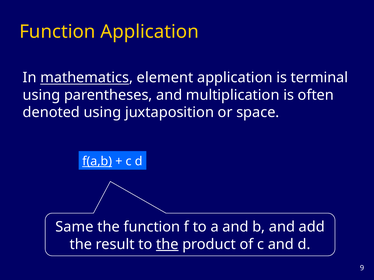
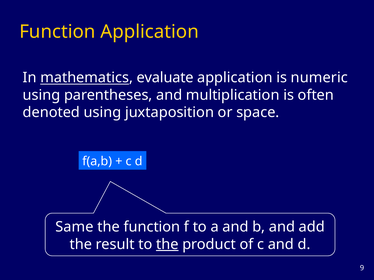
element: element -> evaluate
terminal: terminal -> numeric
f(a,b underline: present -> none
